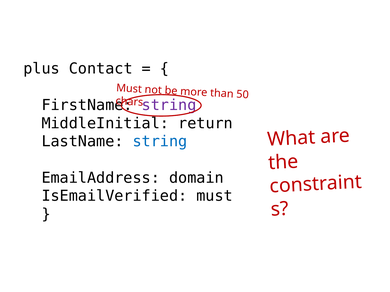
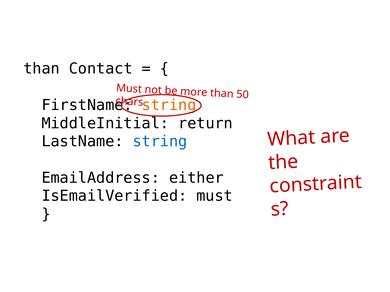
plus at (42, 69): plus -> than
string at (169, 105) colour: purple -> orange
domain: domain -> either
